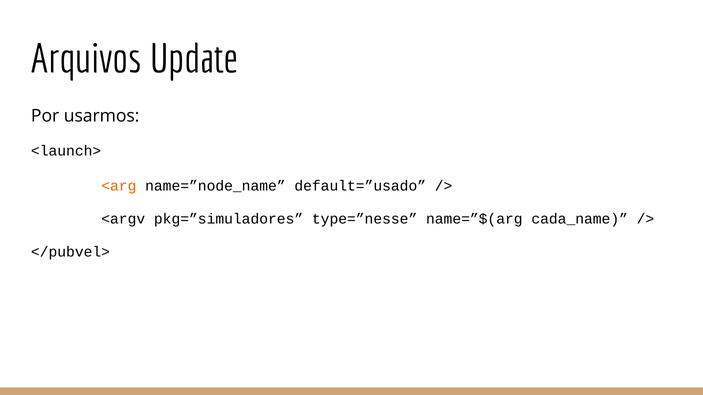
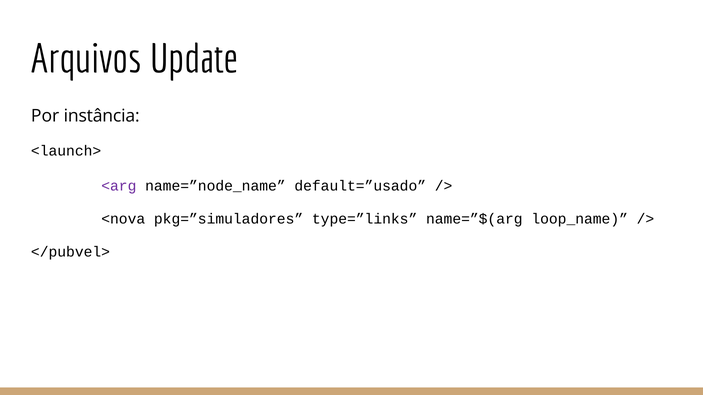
usarmos: usarmos -> instância
<arg colour: orange -> purple
<argv: <argv -> <nova
type=”nesse: type=”nesse -> type=”links
cada_name: cada_name -> loop_name
